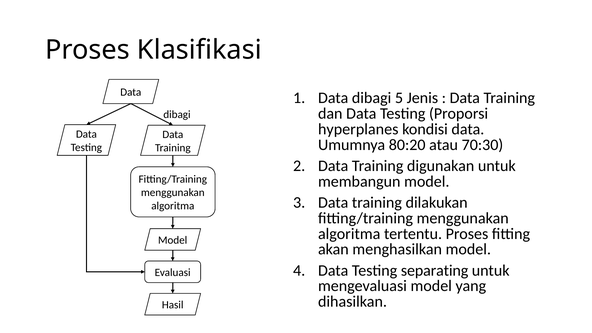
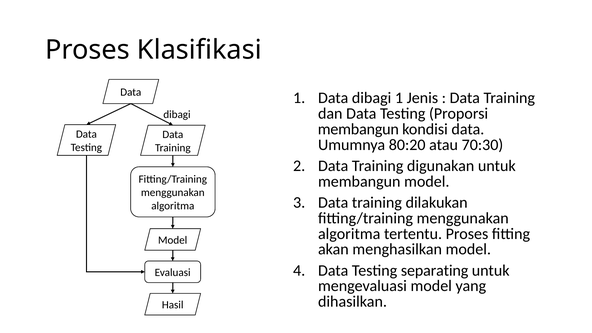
dibagi 5: 5 -> 1
hyperplanes at (358, 129): hyperplanes -> membangun
